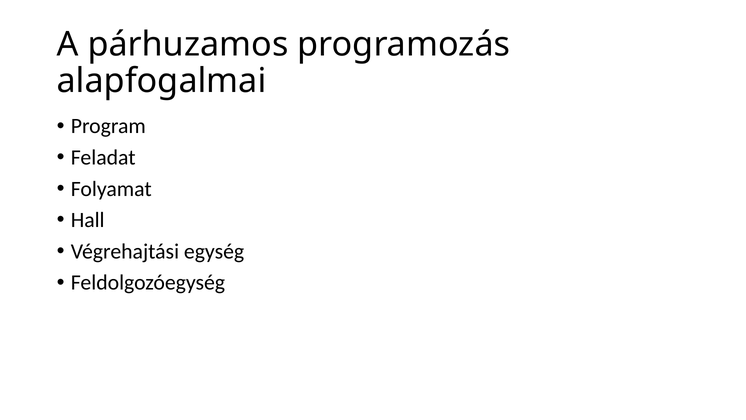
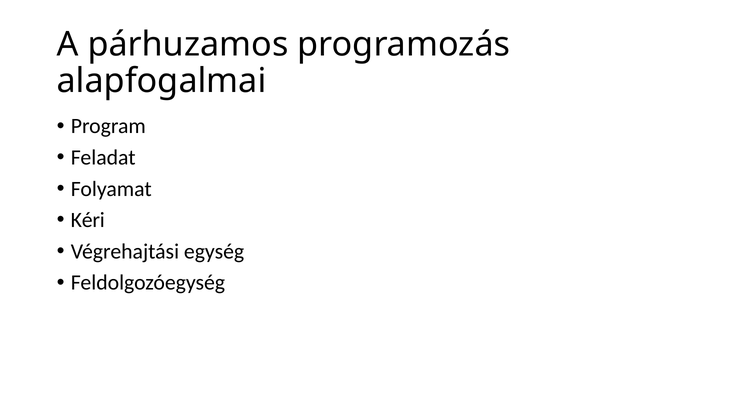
Hall: Hall -> Kéri
